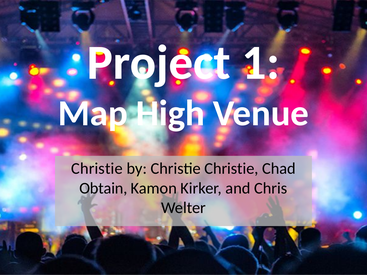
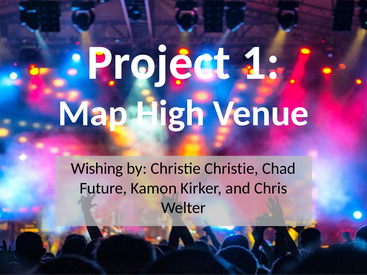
Christie at (97, 169): Christie -> Wishing
Obtain: Obtain -> Future
